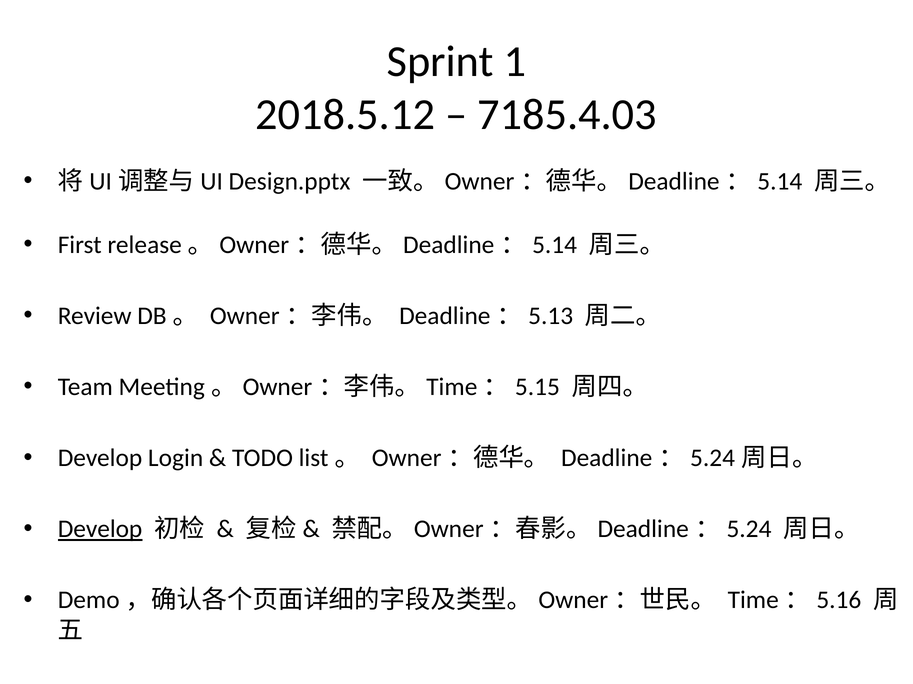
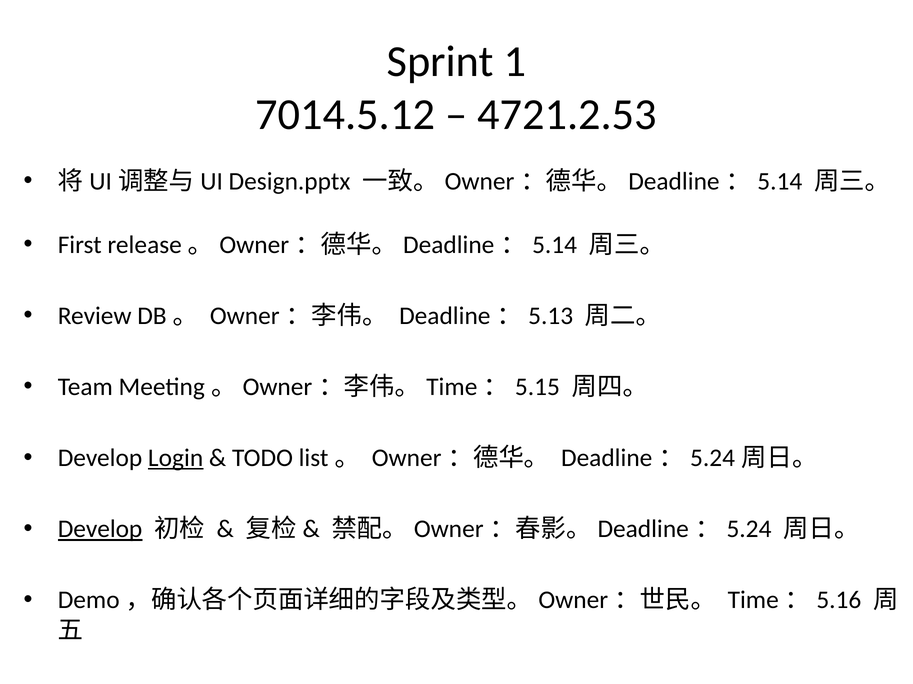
2018.5.12: 2018.5.12 -> 7014.5.12
7185.4.03: 7185.4.03 -> 4721.2.53
Login underline: none -> present
